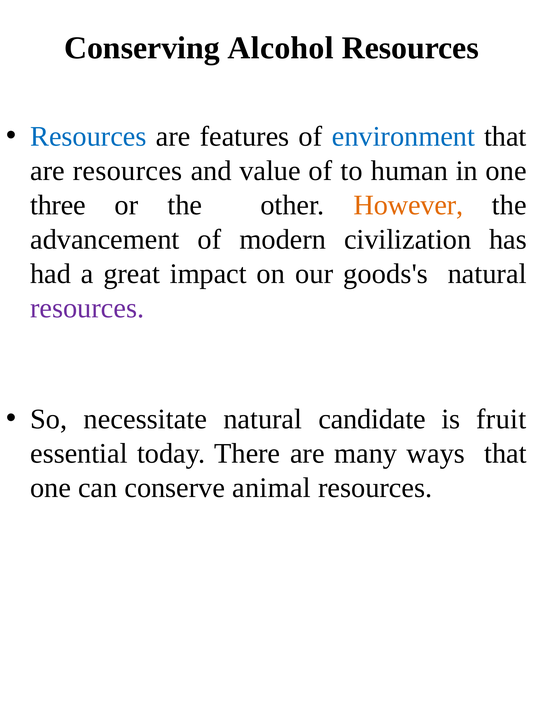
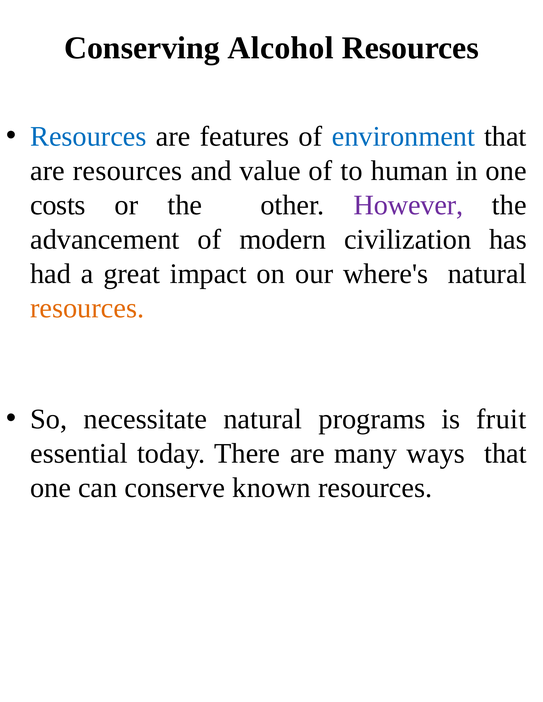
three: three -> costs
However colour: orange -> purple
goods's: goods's -> where's
resources at (87, 309) colour: purple -> orange
candidate: candidate -> programs
animal: animal -> known
